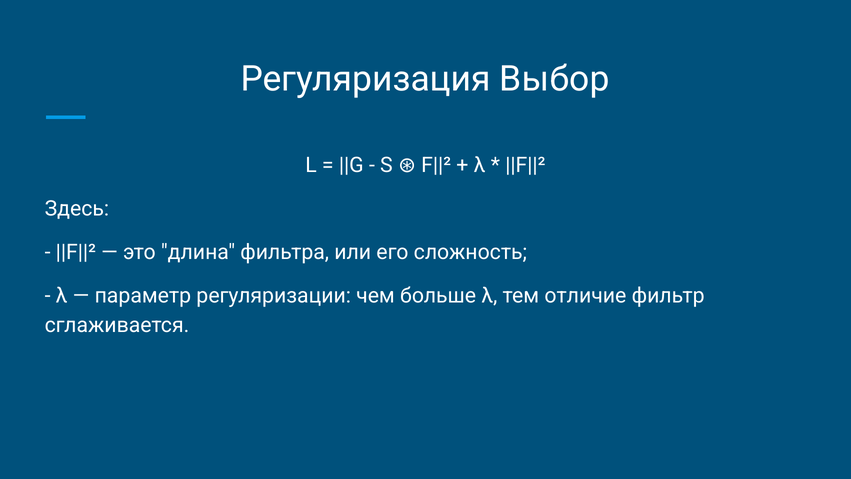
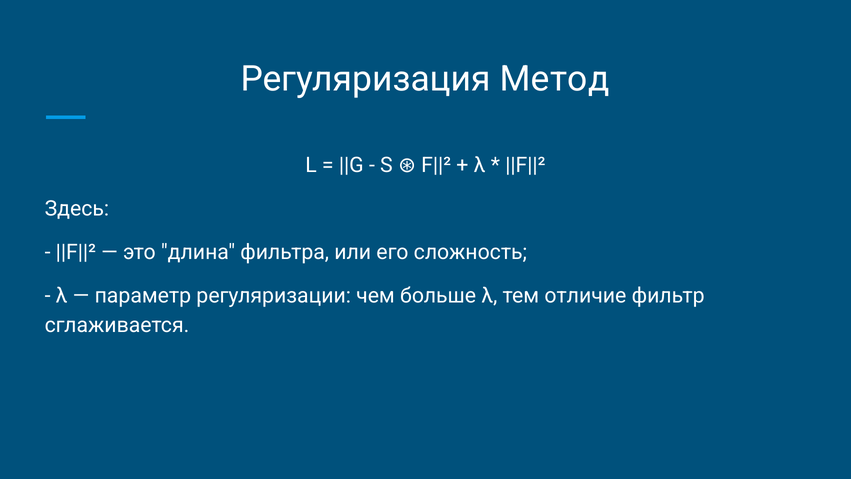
Выбор: Выбор -> Метод
